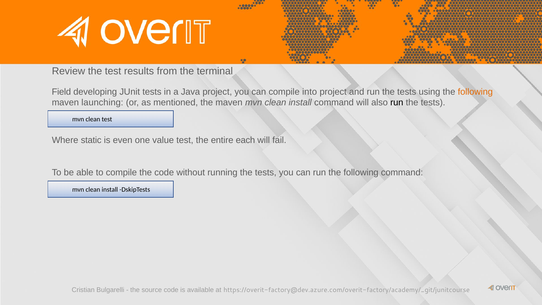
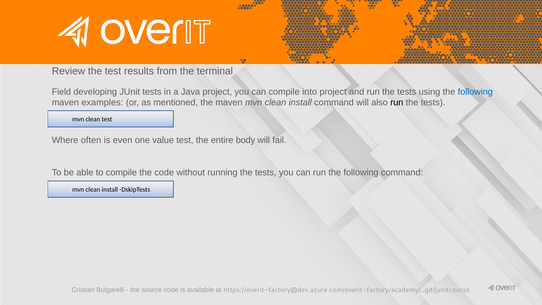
following at (475, 92) colour: orange -> blue
launching: launching -> examples
static: static -> often
each: each -> body
